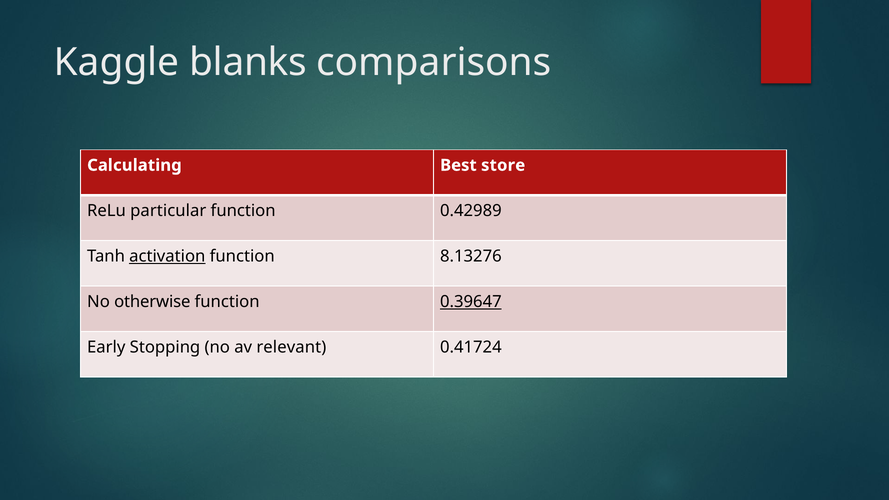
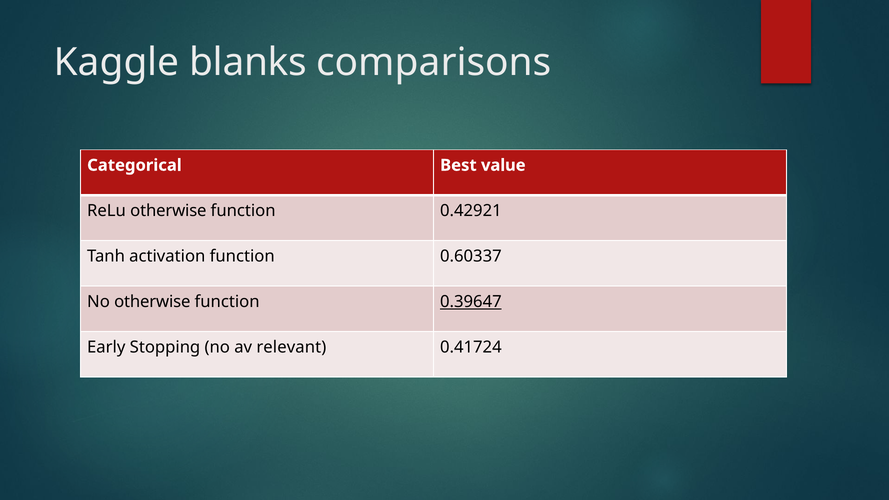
Calculating: Calculating -> Categorical
store: store -> value
ReLu particular: particular -> otherwise
0.42989: 0.42989 -> 0.42921
activation underline: present -> none
8.13276: 8.13276 -> 0.60337
